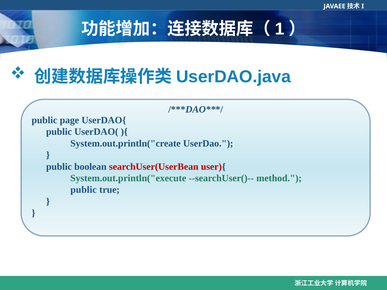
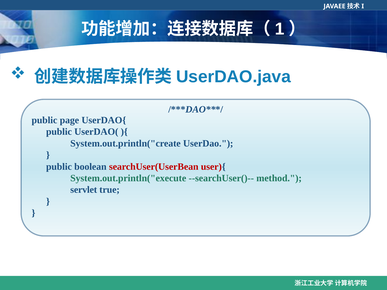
public at (84, 190): public -> servlet
